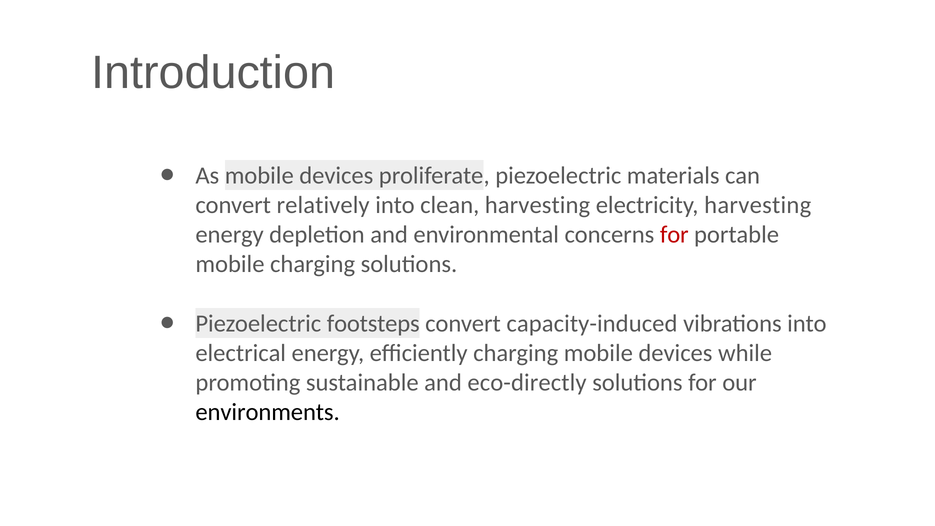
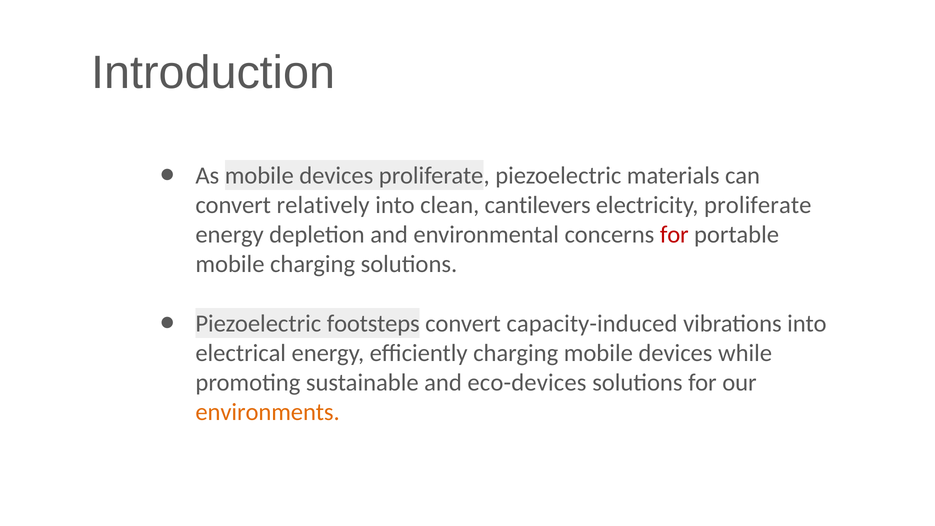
clean harvesting: harvesting -> cantilevers
electricity harvesting: harvesting -> proliferate
eco-directly: eco-directly -> eco-devices
environments colour: black -> orange
